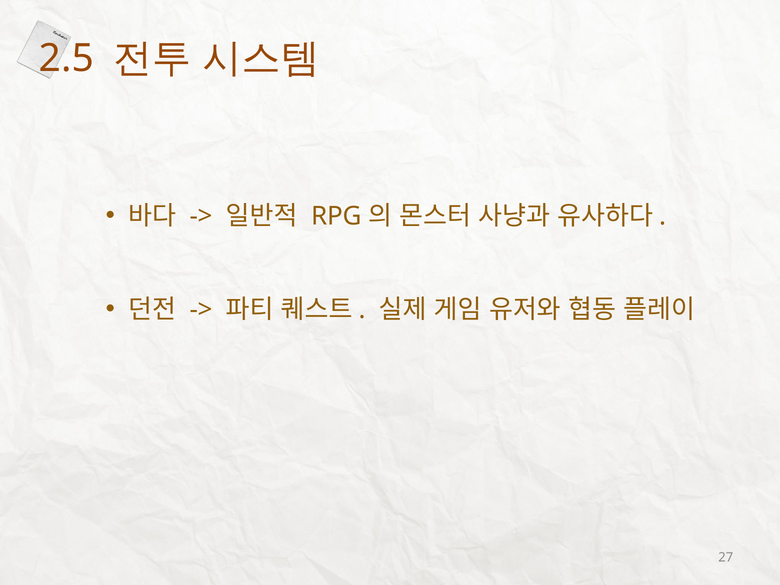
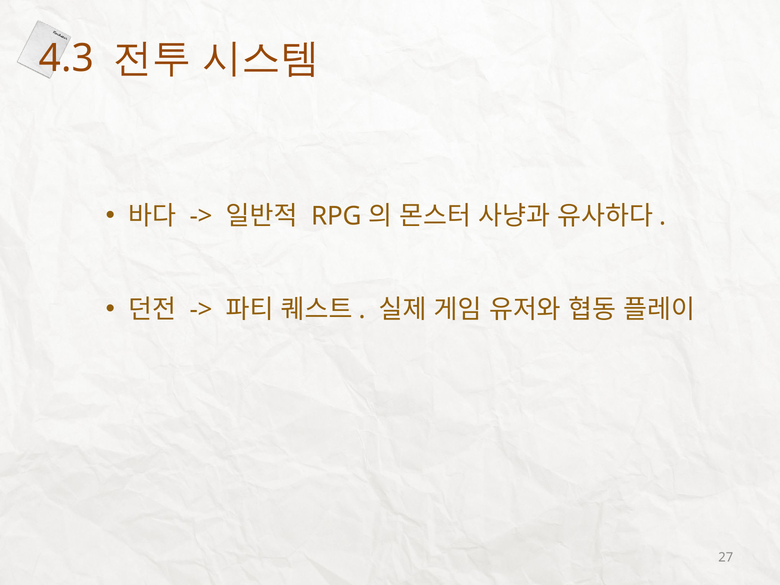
2.5: 2.5 -> 4.3
